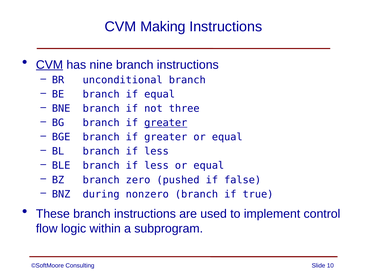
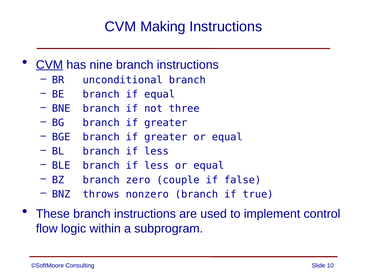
greater at (166, 123) underline: present -> none
pushed: pushed -> couple
during: during -> throws
